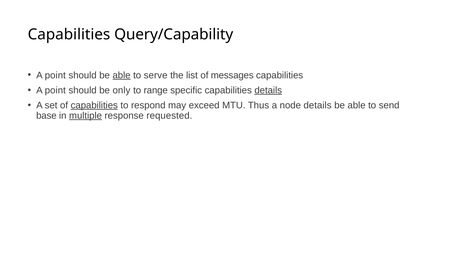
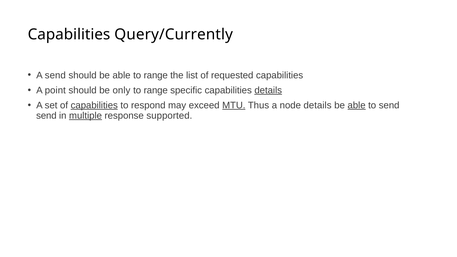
Query/Capability: Query/Capability -> Query/Currently
point at (55, 75): point -> send
able at (122, 75) underline: present -> none
serve at (156, 75): serve -> range
messages: messages -> requested
MTU underline: none -> present
able at (357, 105) underline: none -> present
base at (46, 116): base -> send
requested: requested -> supported
